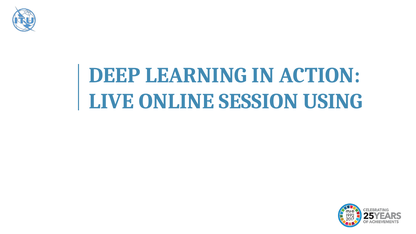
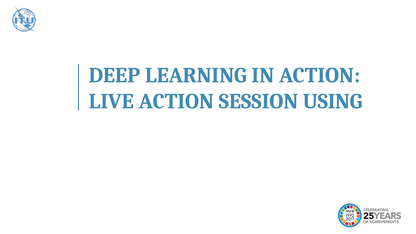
LIVE ONLINE: ONLINE -> ACTION
